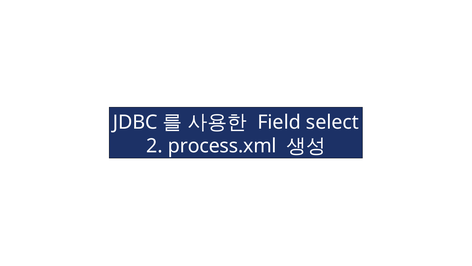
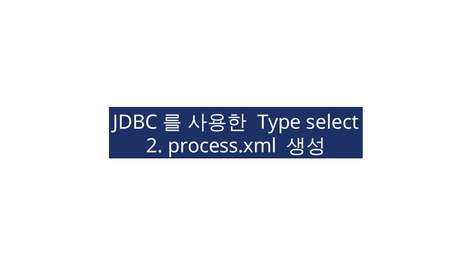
Field: Field -> Type
